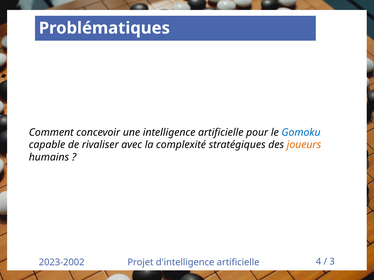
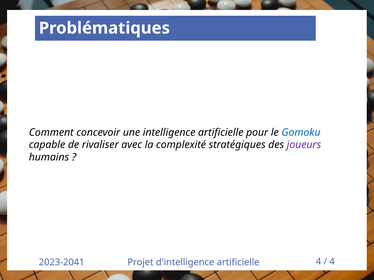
joueurs colour: orange -> purple
2023-2002: 2023-2002 -> 2023-2041
3 at (332, 262): 3 -> 4
